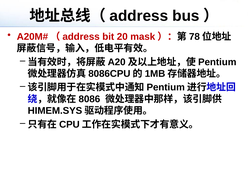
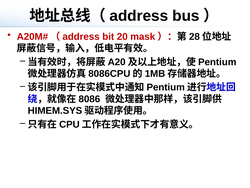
78: 78 -> 28
